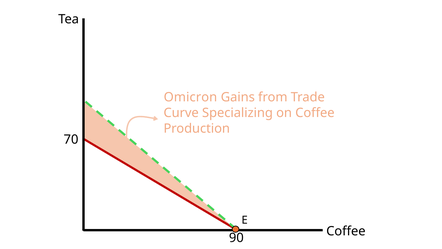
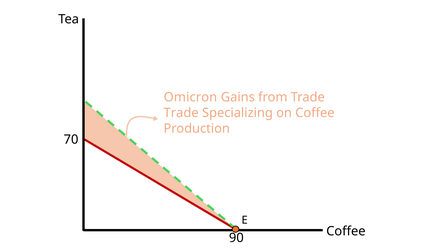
Curve at (181, 113): Curve -> Trade
